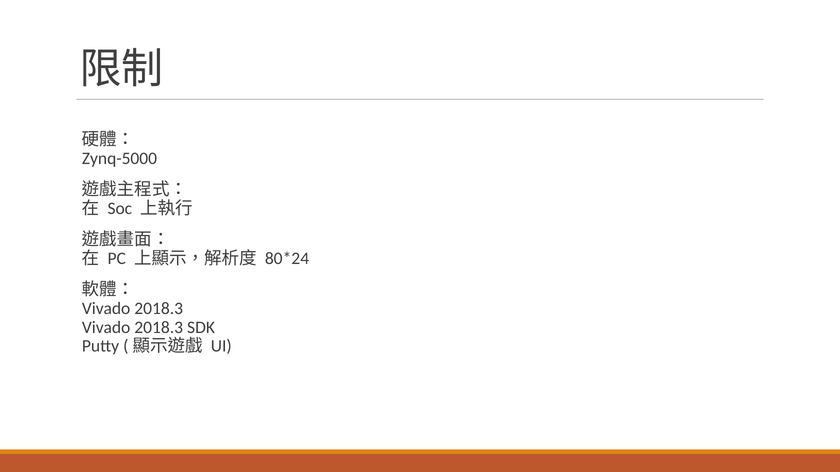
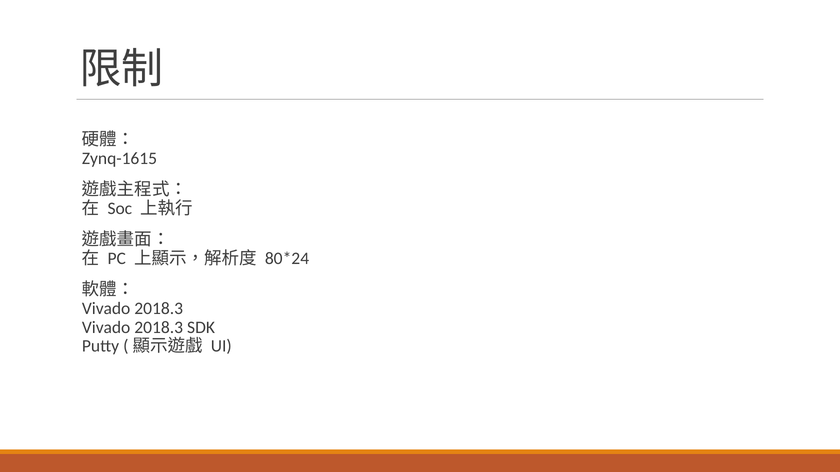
Zynq-5000: Zynq-5000 -> Zynq-1615
